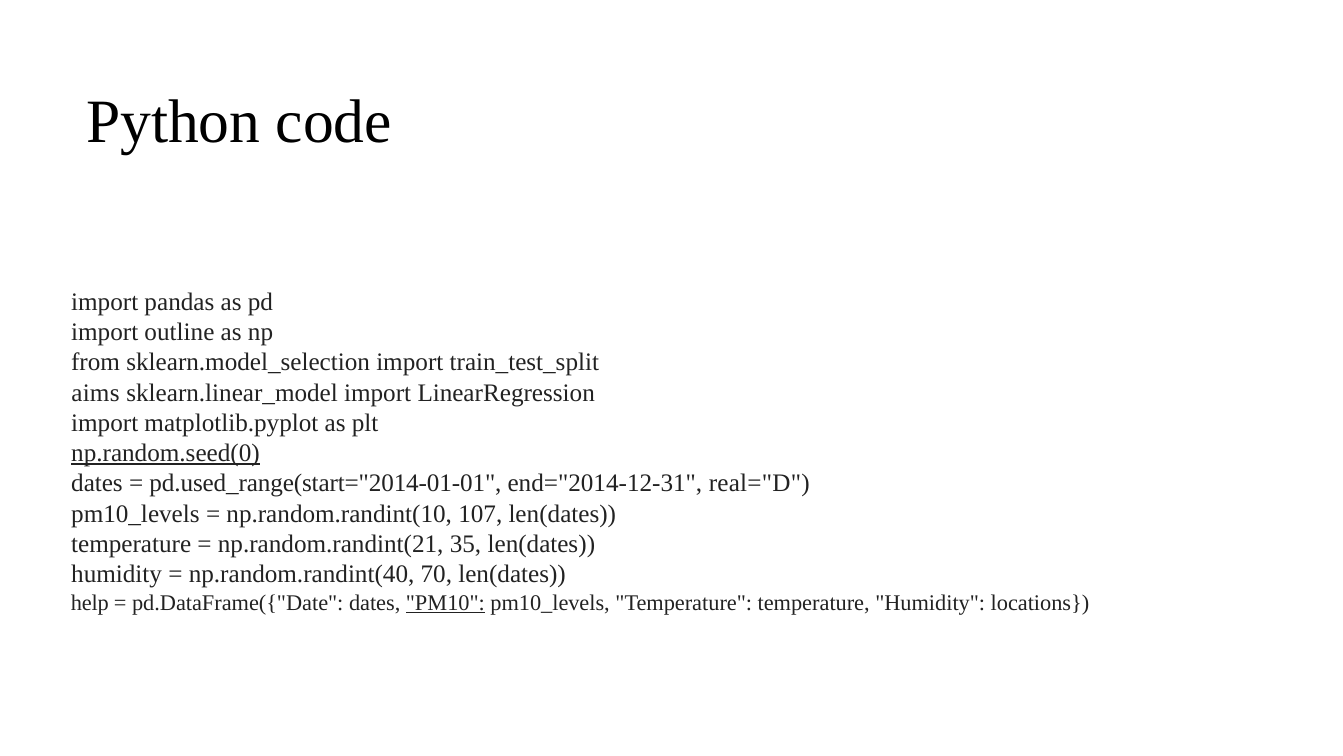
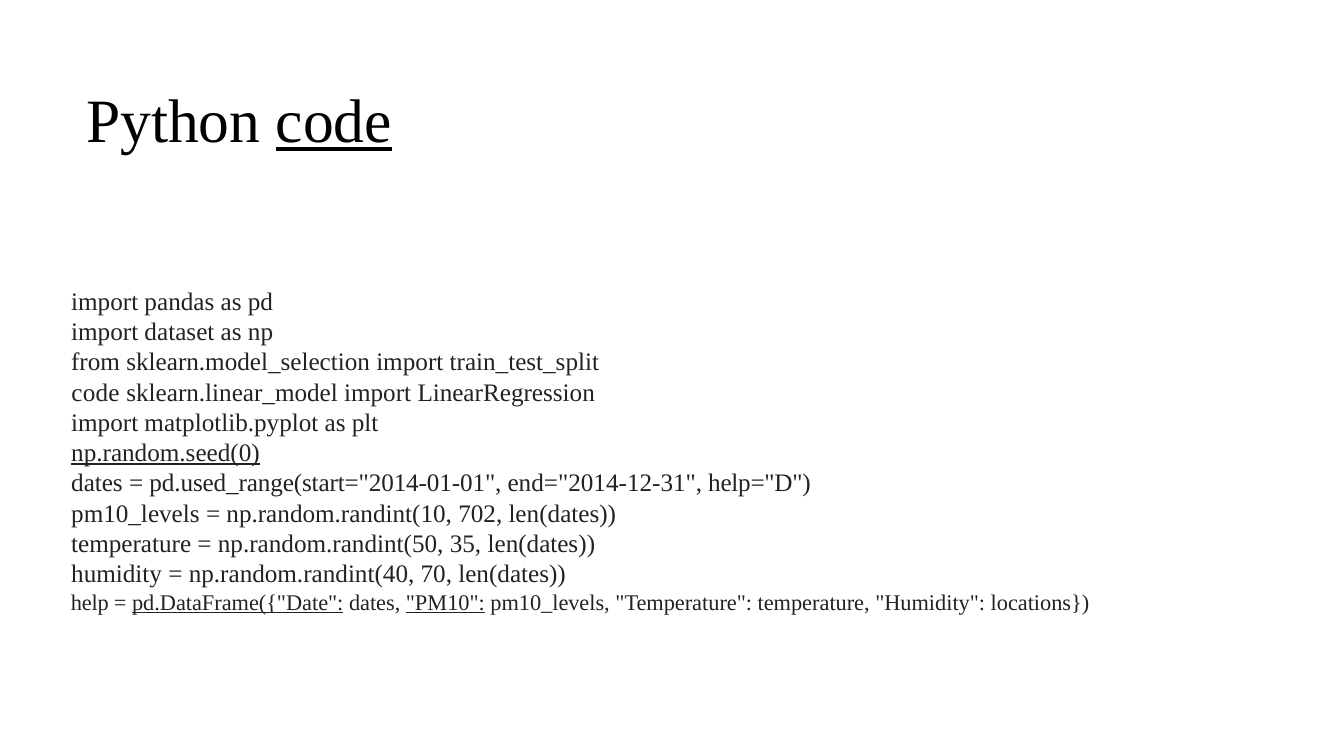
code at (334, 122) underline: none -> present
outline: outline -> dataset
aims at (95, 393): aims -> code
real="D: real="D -> help="D
107: 107 -> 702
np.random.randint(21: np.random.randint(21 -> np.random.randint(50
pd.DataFrame({"Date underline: none -> present
